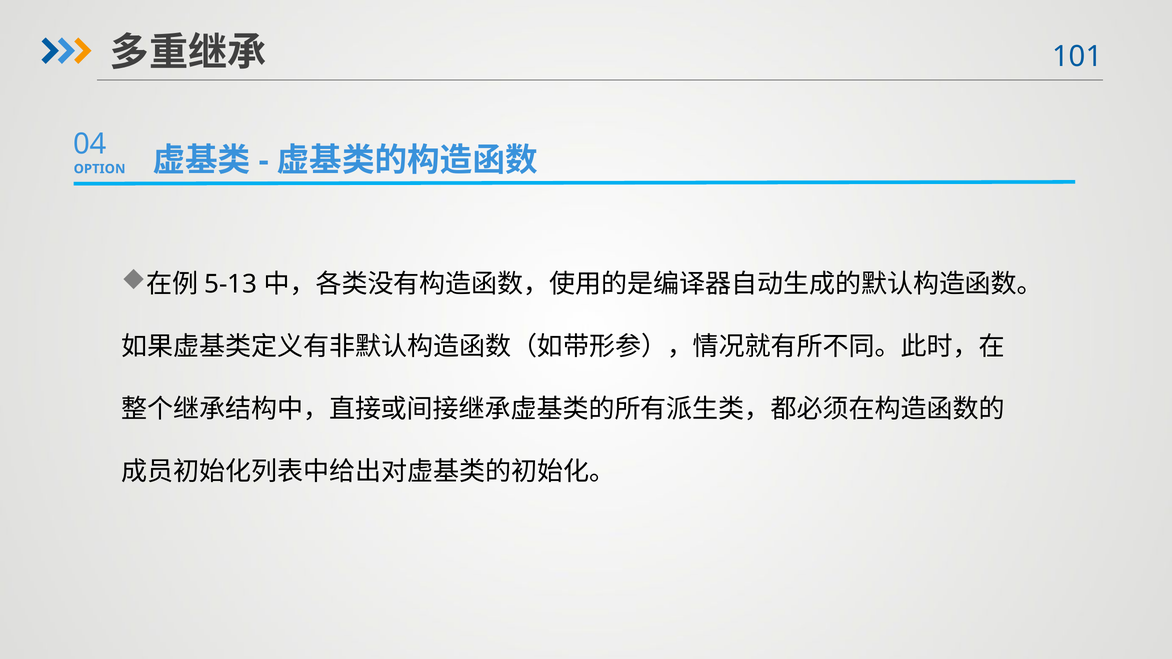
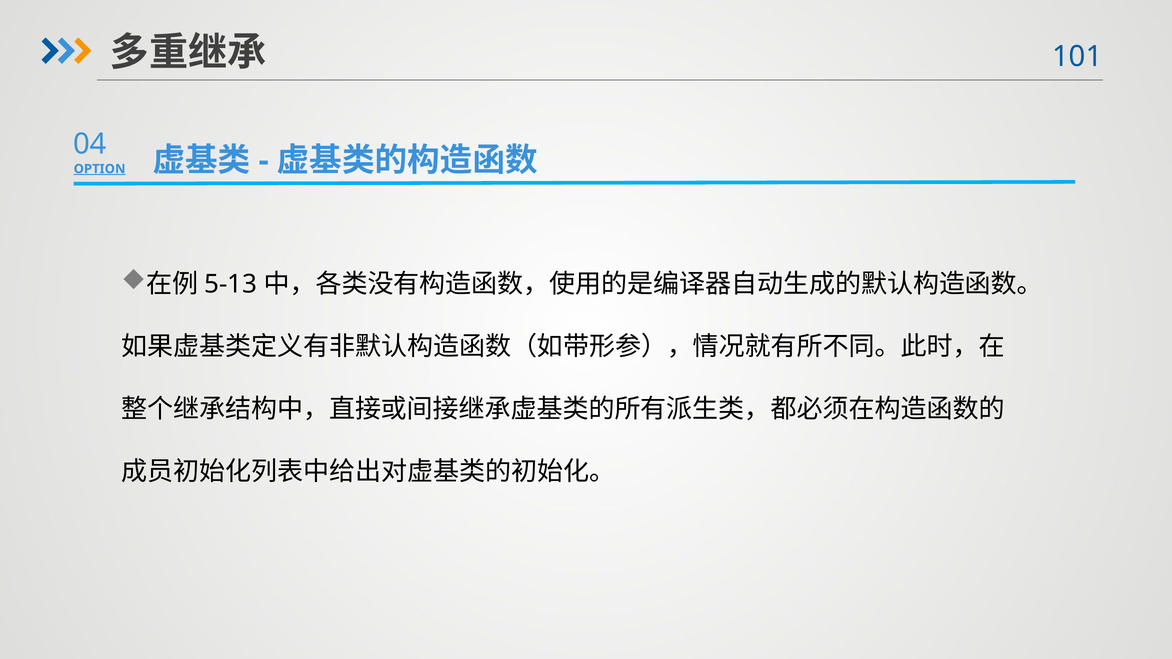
OPTION underline: none -> present
